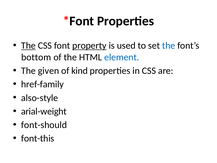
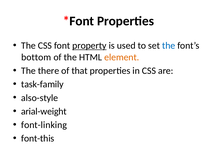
The at (28, 46) underline: present -> none
element colour: blue -> orange
given: given -> there
kind: kind -> that
href-family: href-family -> task-family
font-should: font-should -> font-linking
